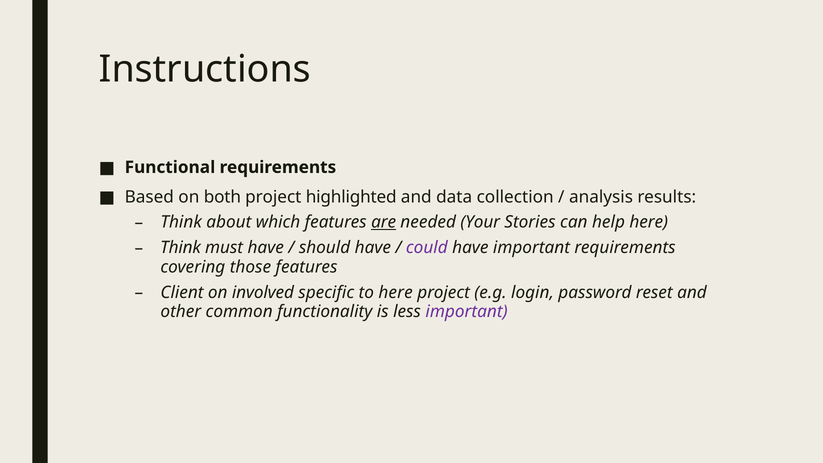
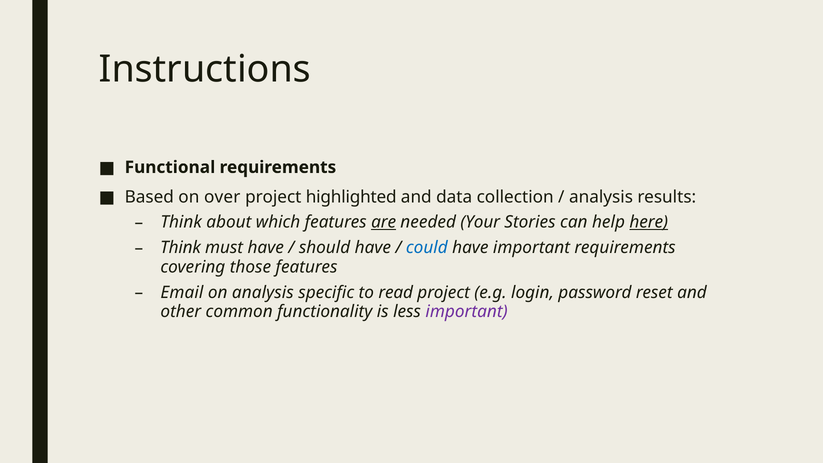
both: both -> over
here at (649, 222) underline: none -> present
could colour: purple -> blue
Client: Client -> Email
on involved: involved -> analysis
to here: here -> read
